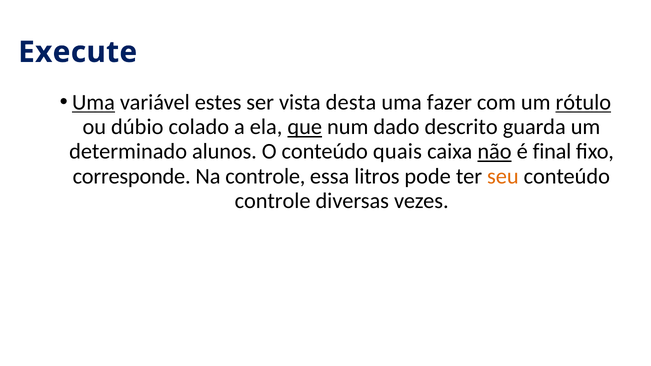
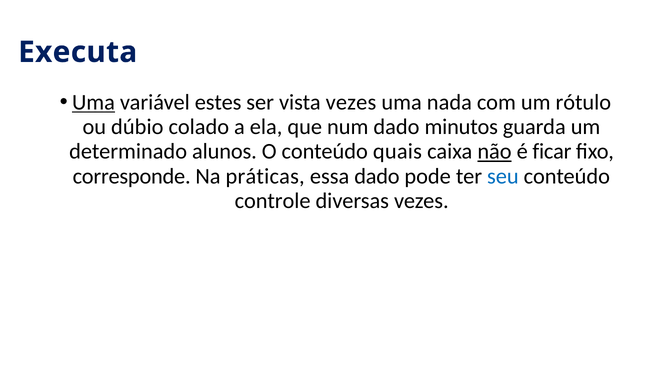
Execute: Execute -> Executa
vista desta: desta -> vezes
fazer: fazer -> nada
rótulo underline: present -> none
que underline: present -> none
descrito: descrito -> minutos
final: final -> ficar
Na controle: controle -> práticas
essa litros: litros -> dado
seu colour: orange -> blue
